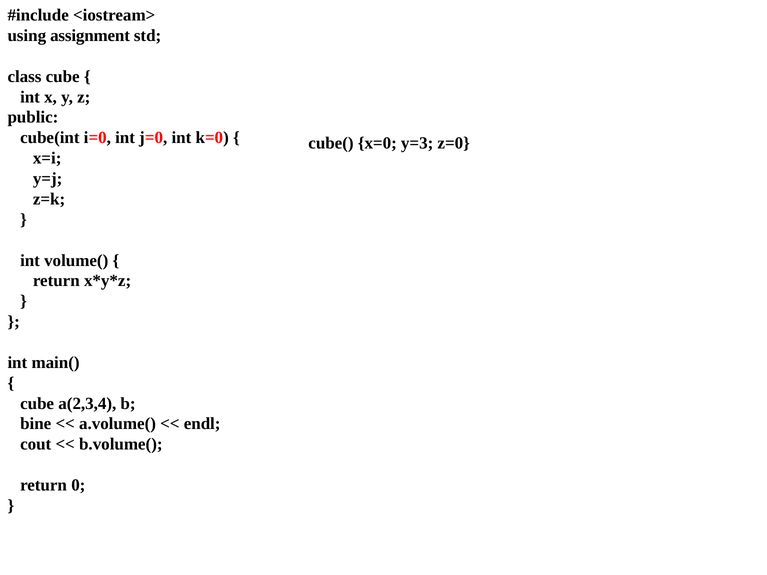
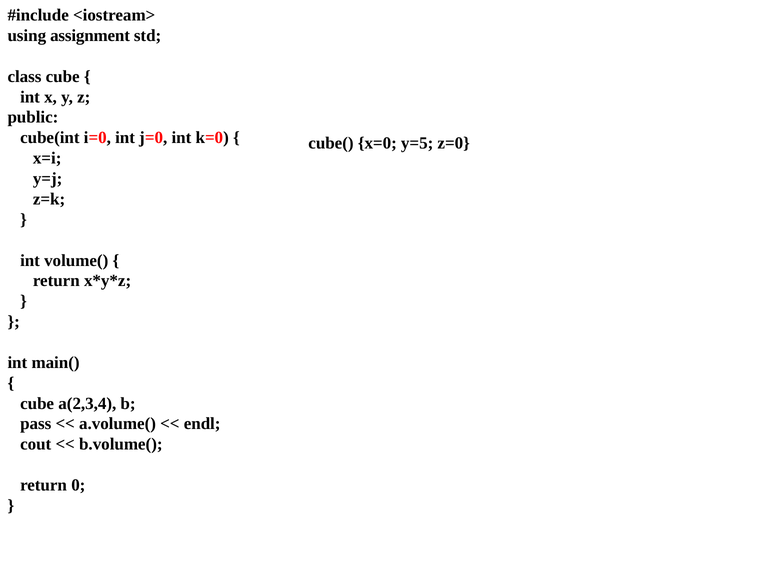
y=3: y=3 -> y=5
bine: bine -> pass
